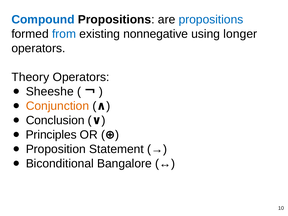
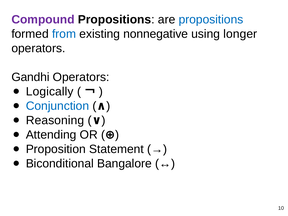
Compound colour: blue -> purple
Theory: Theory -> Gandhi
Sheeshe: Sheeshe -> Logically
Conjunction colour: orange -> blue
Conclusion: Conclusion -> Reasoning
Principles: Principles -> Attending
